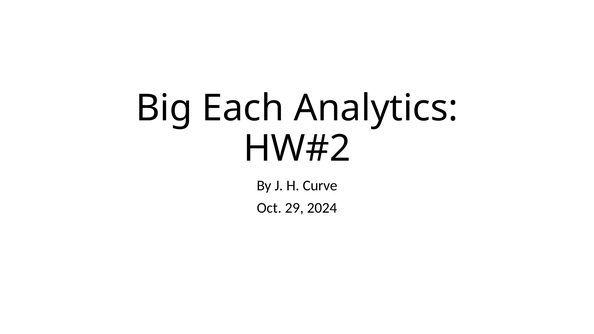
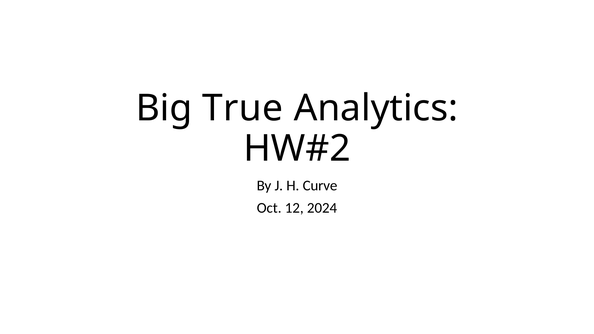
Each: Each -> True
29: 29 -> 12
